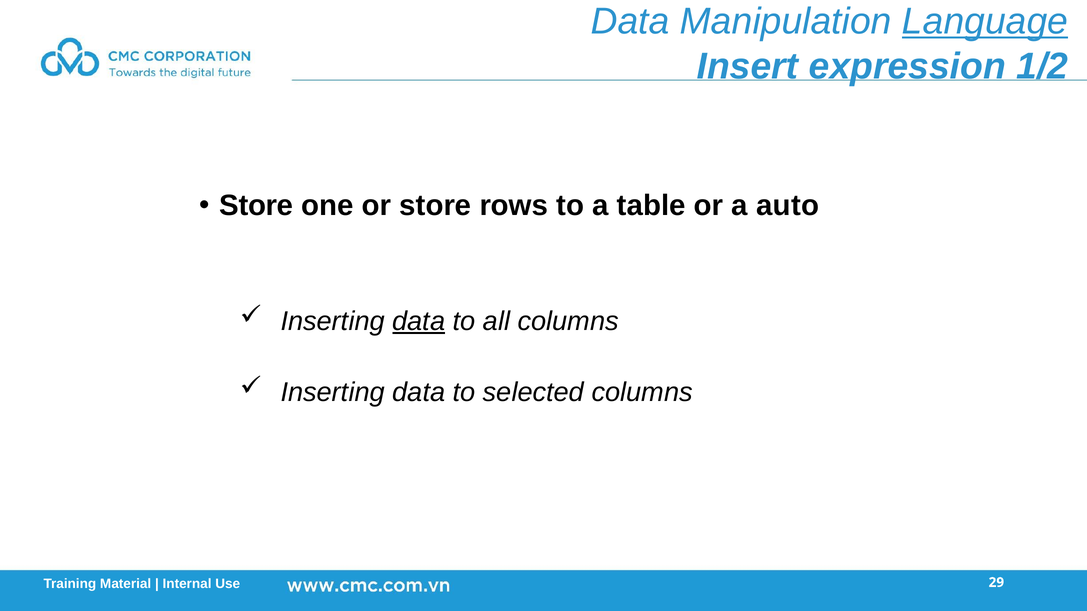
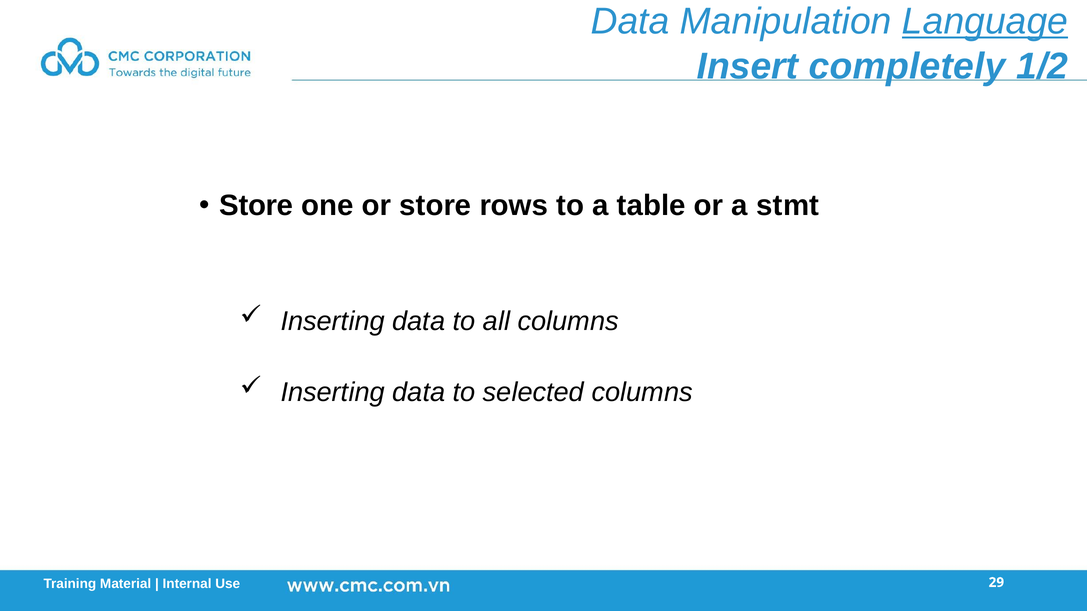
expression: expression -> completely
auto: auto -> stmt
data at (419, 322) underline: present -> none
